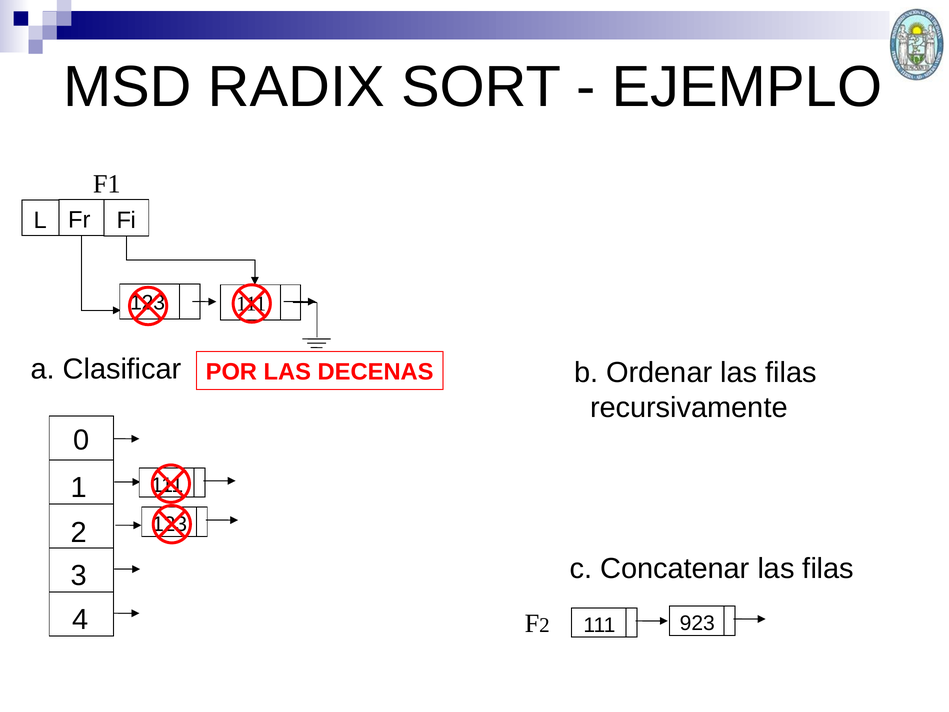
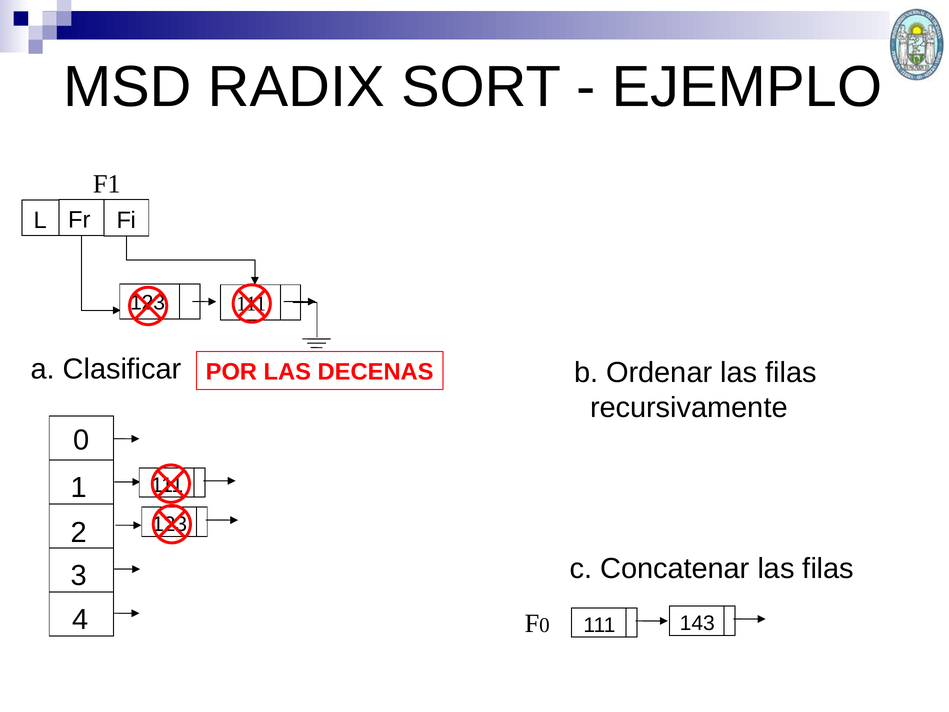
2 at (545, 625): 2 -> 0
923: 923 -> 143
